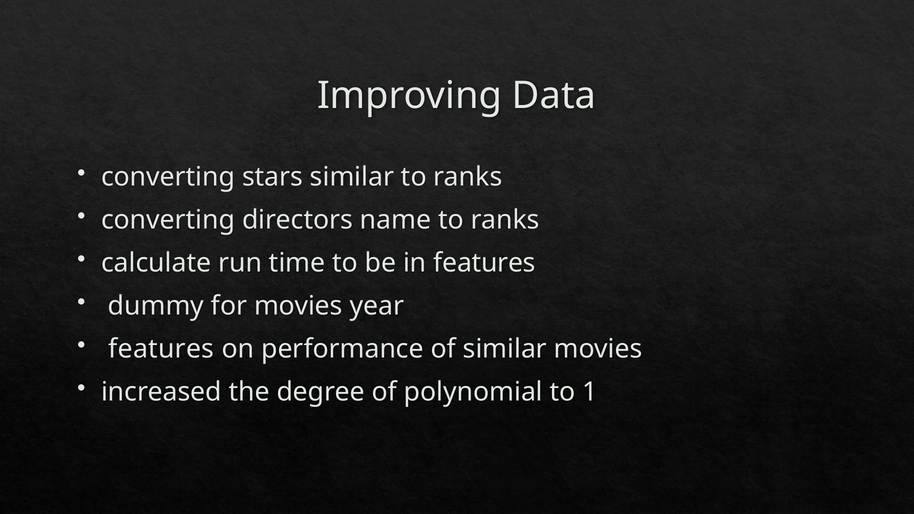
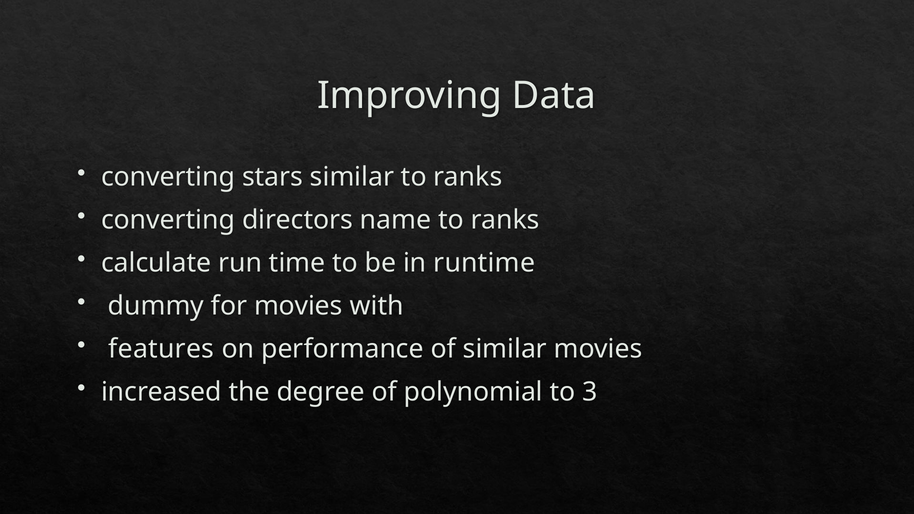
in features: features -> runtime
year: year -> with
1: 1 -> 3
